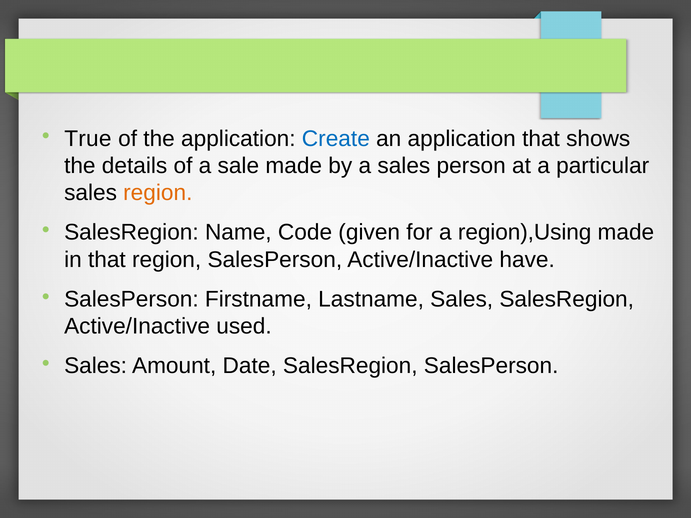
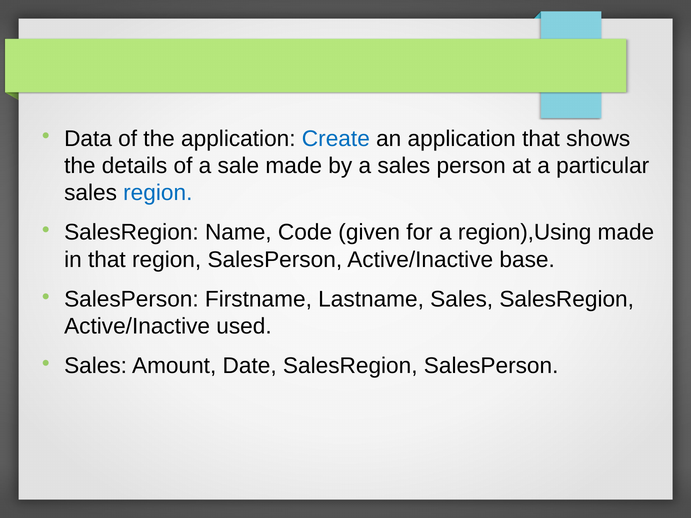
True: True -> Data
region at (158, 193) colour: orange -> blue
have: have -> base
